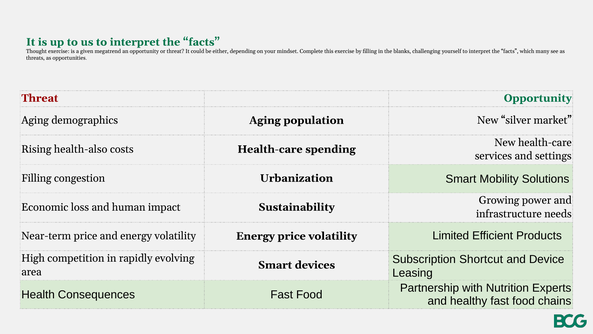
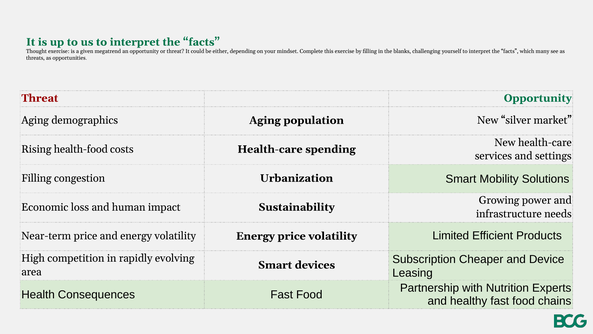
health-also: health-also -> health-food
Shortcut: Shortcut -> Cheaper
